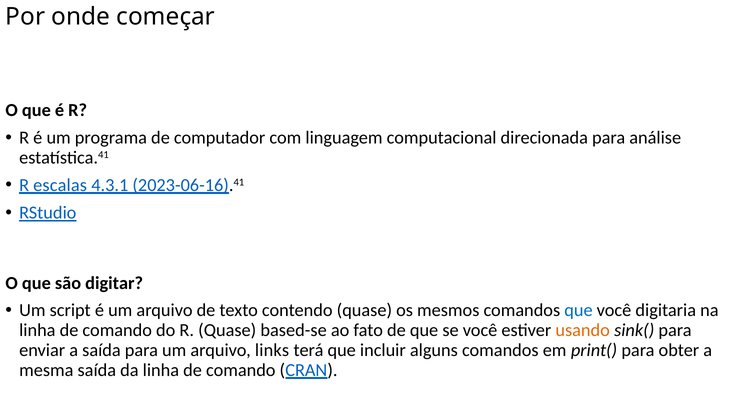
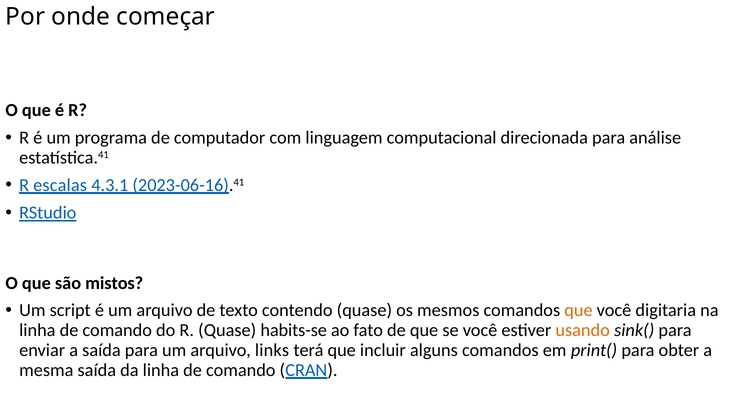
são digitar: digitar -> mistos
que at (578, 310) colour: blue -> orange
based-se: based-se -> habits-se
